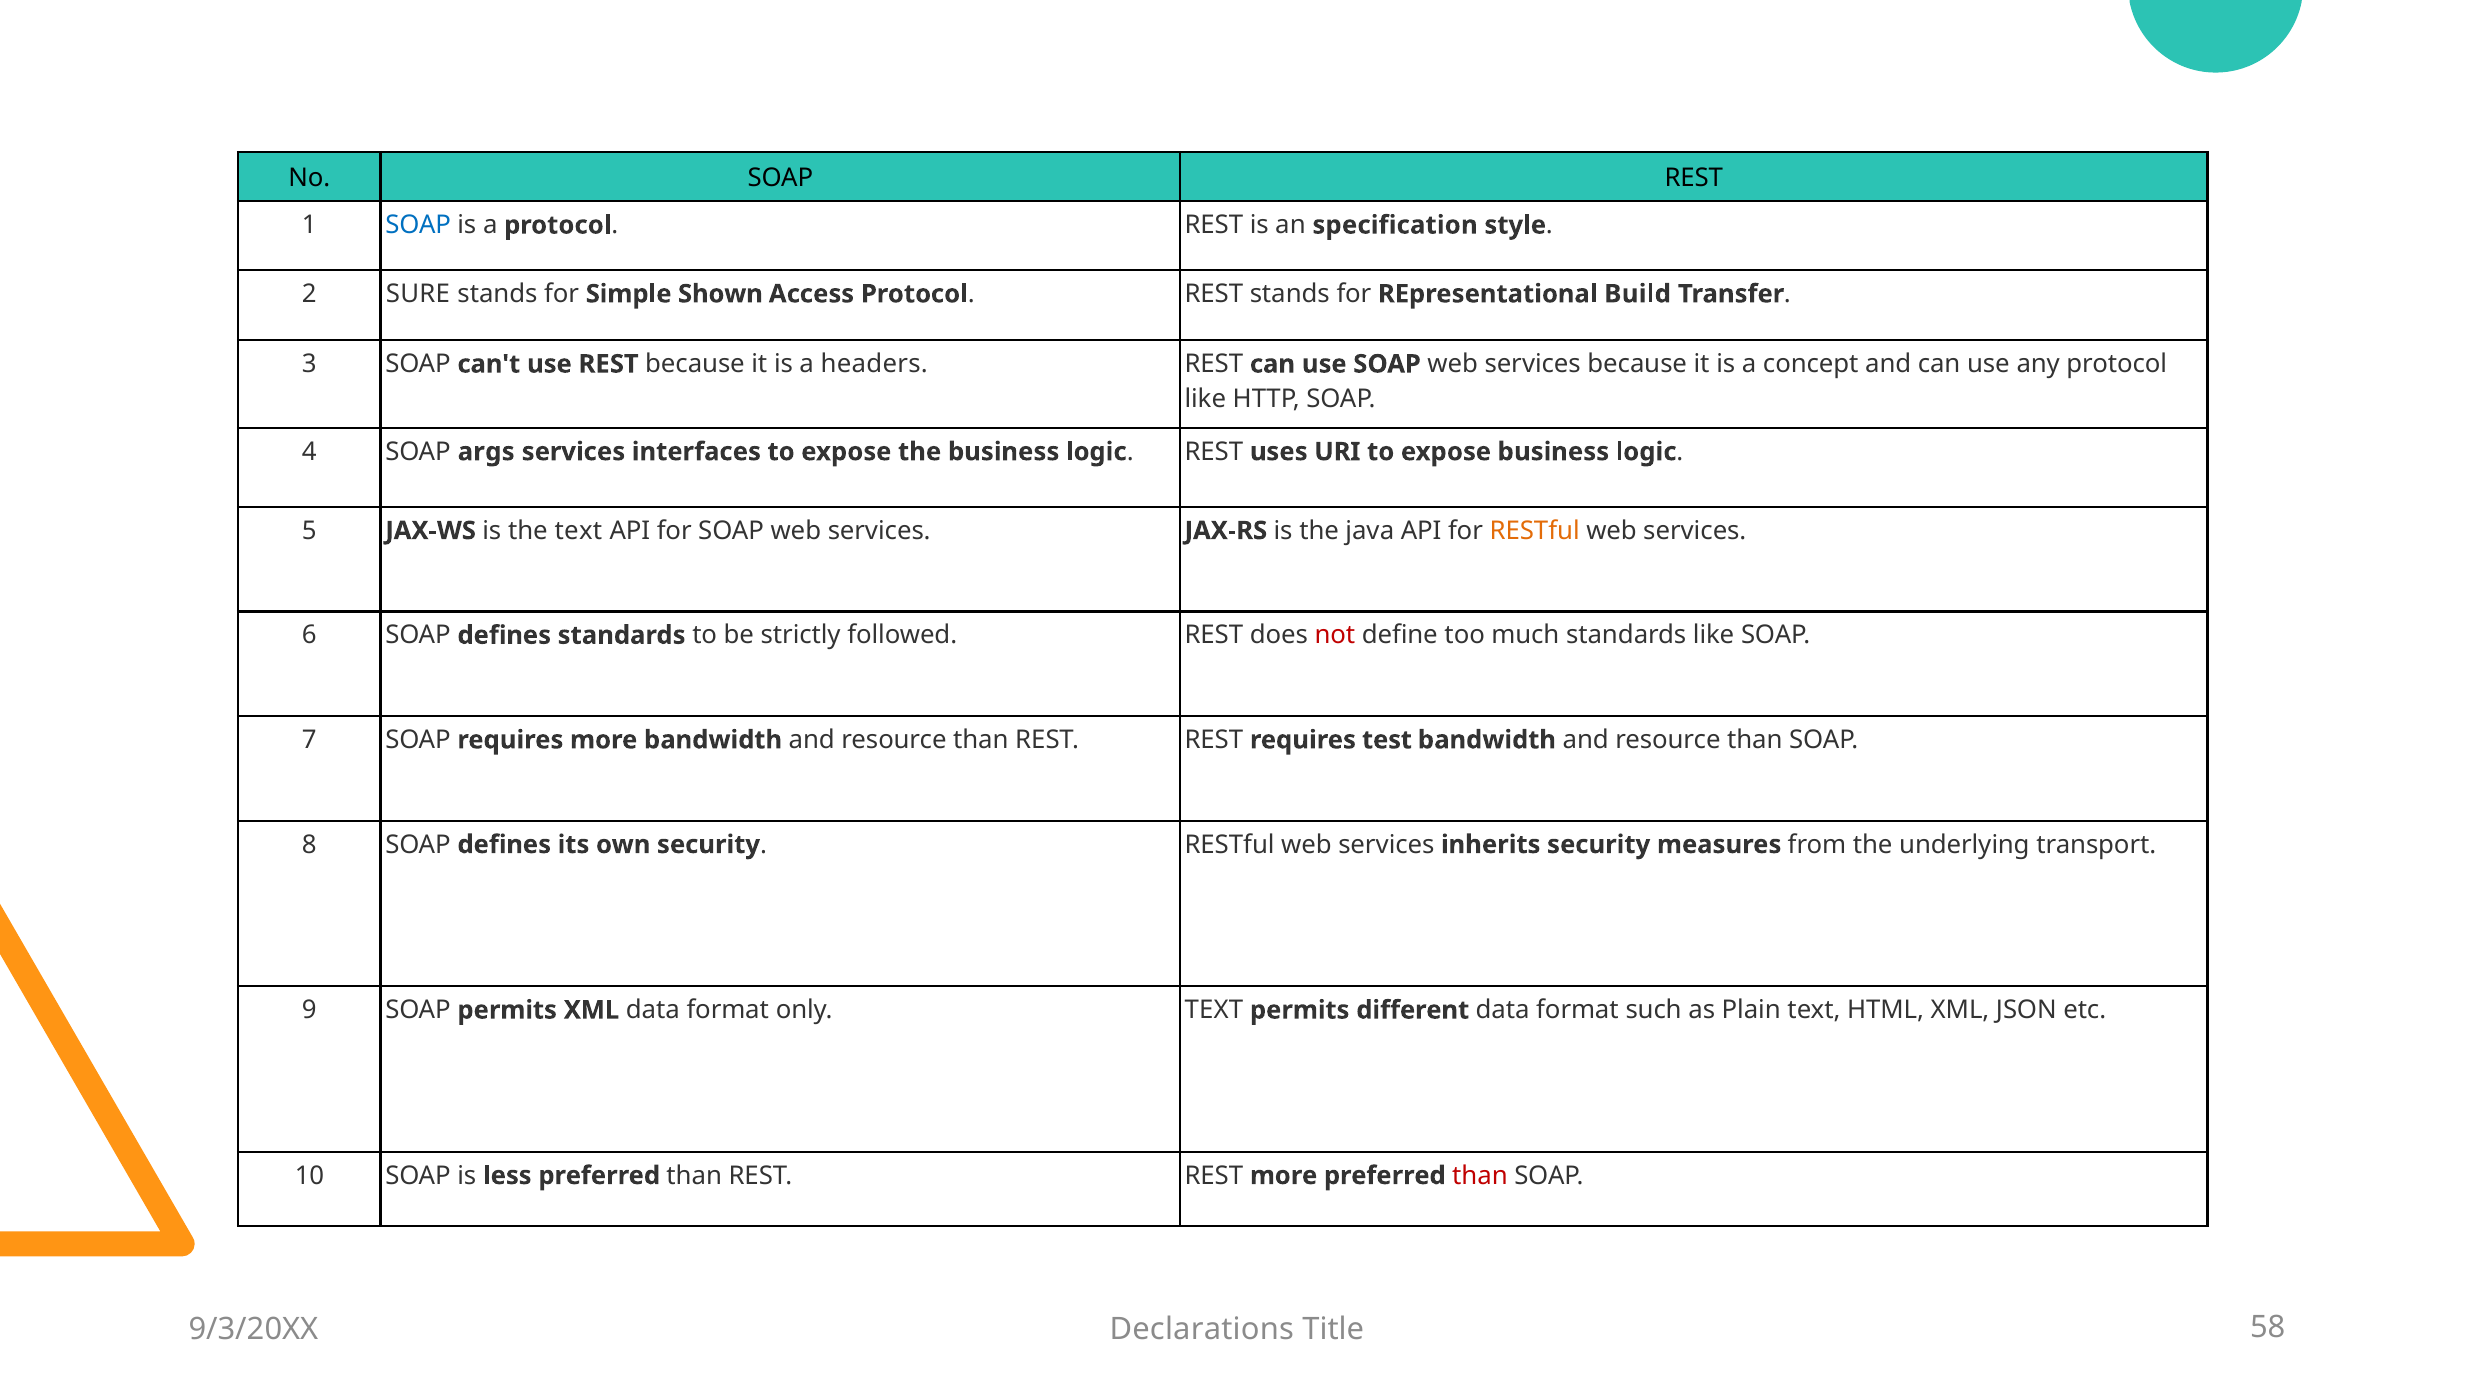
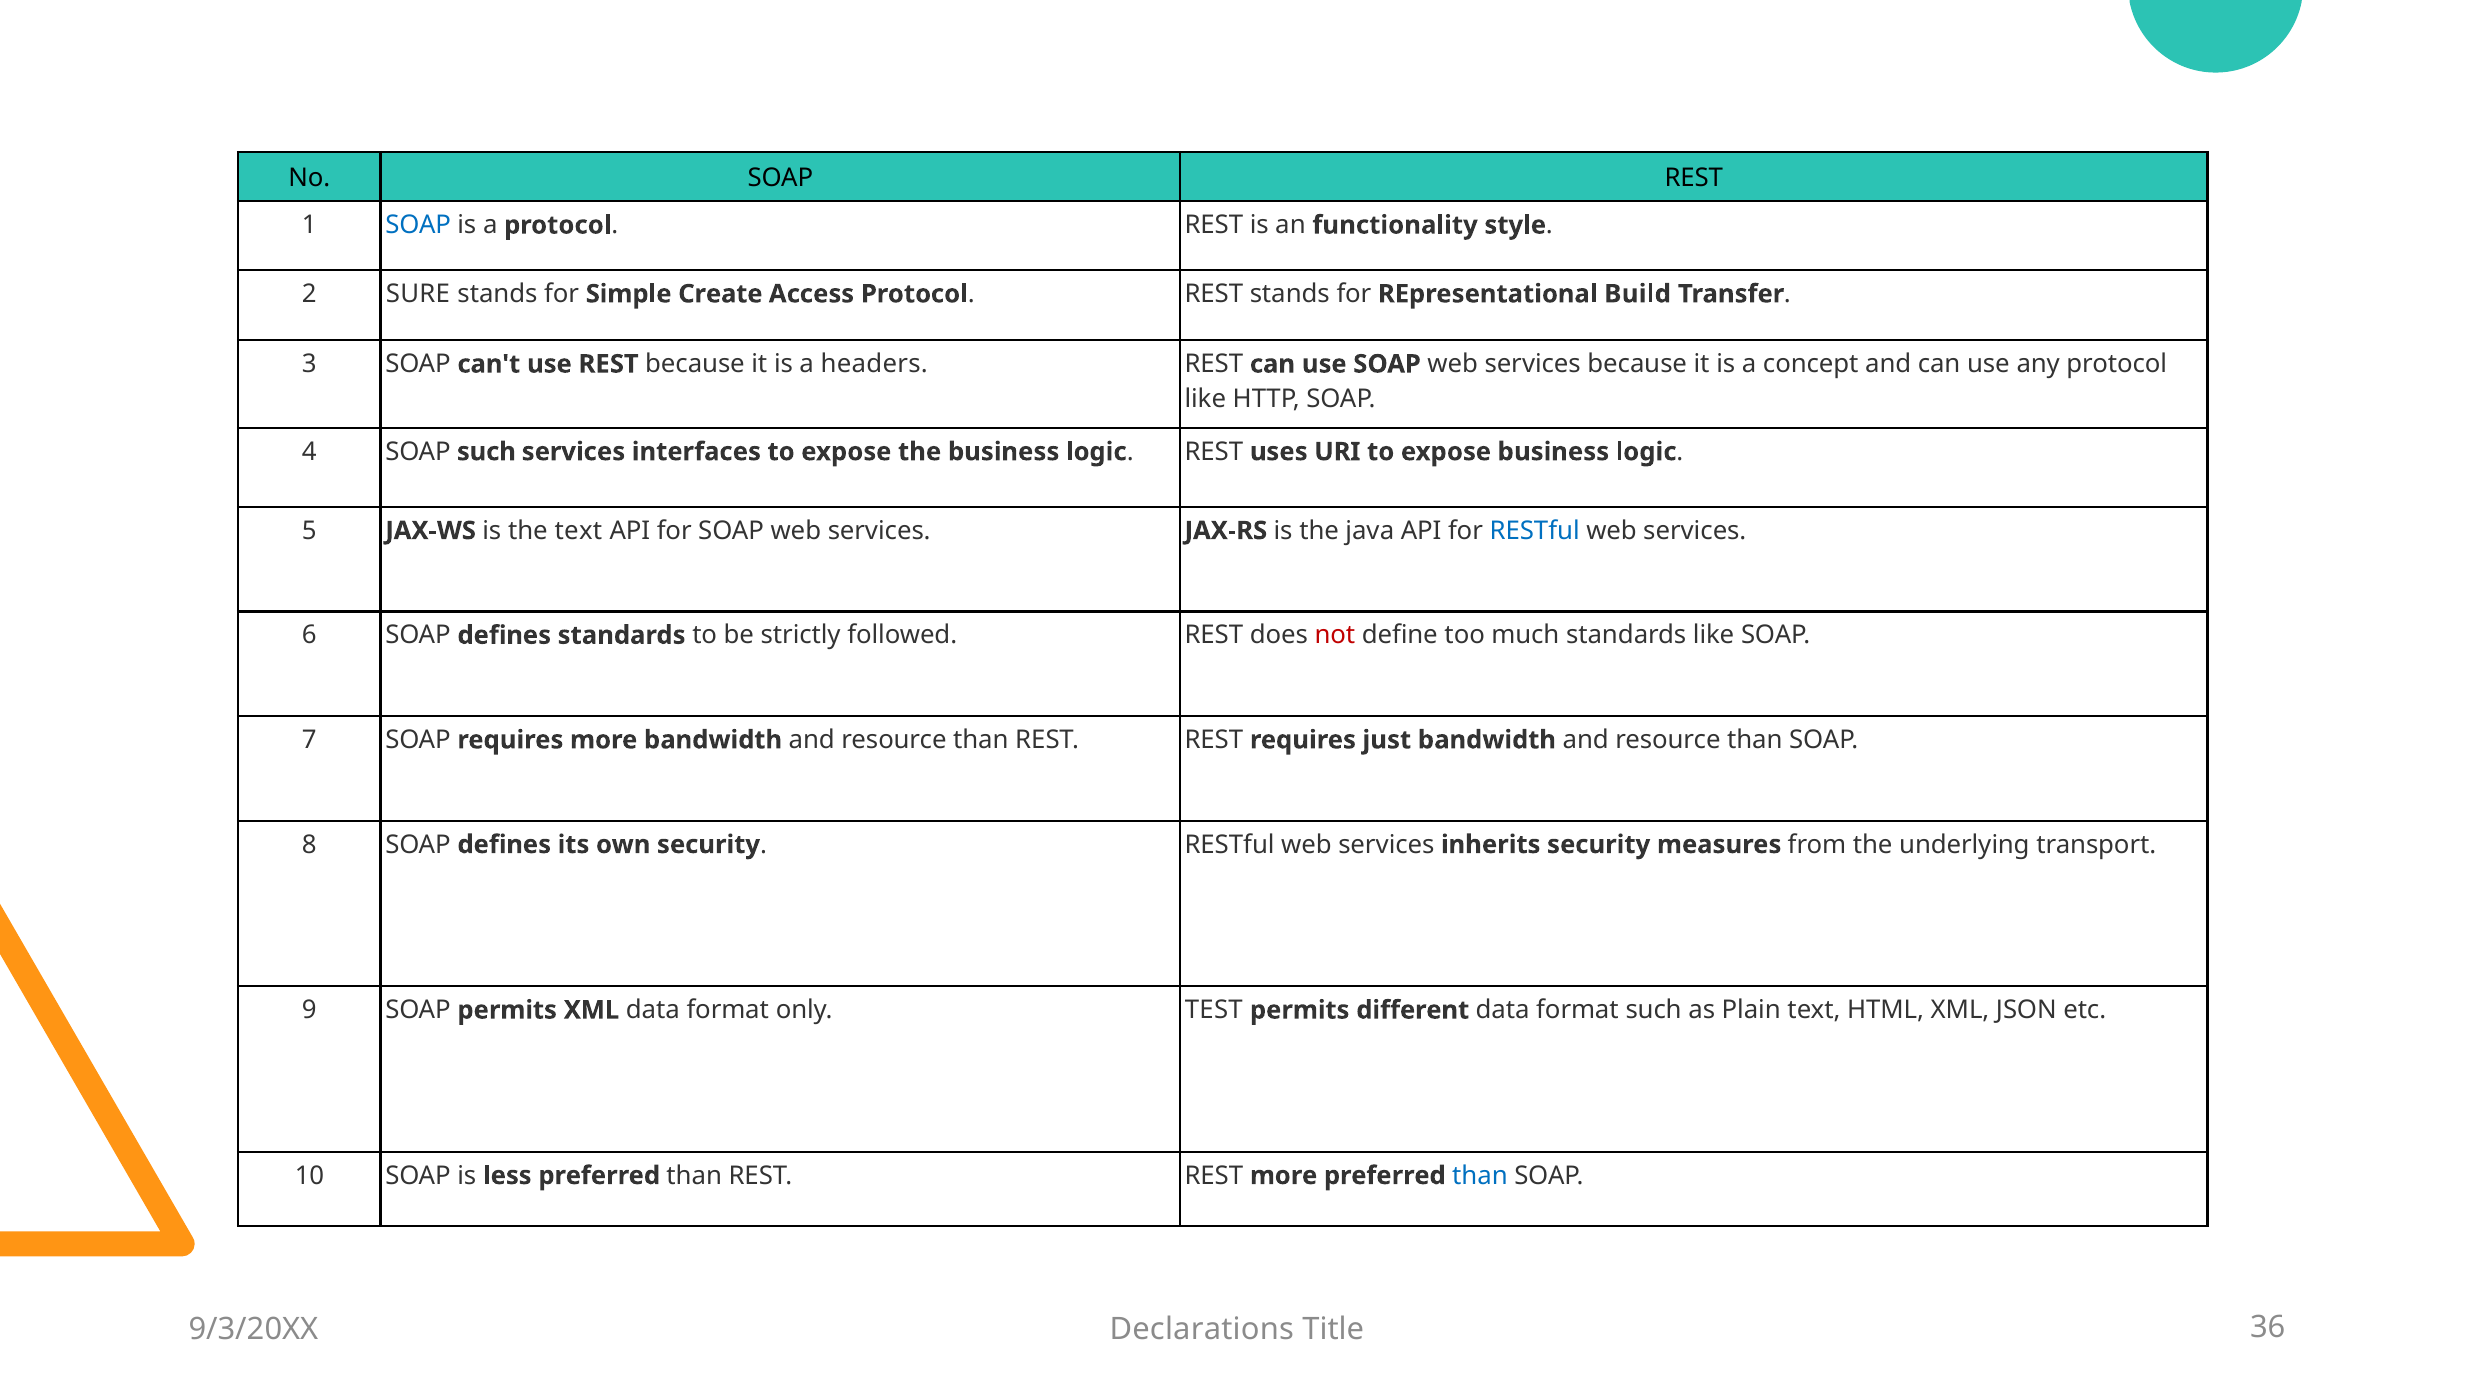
specification: specification -> functionality
Shown: Shown -> Create
SOAP args: args -> such
RESTful at (1535, 531) colour: orange -> blue
test: test -> just
only TEXT: TEXT -> TEST
than at (1480, 1175) colour: red -> blue
58: 58 -> 36
